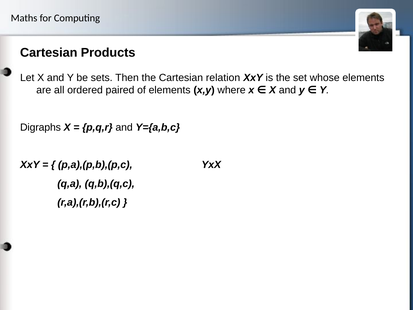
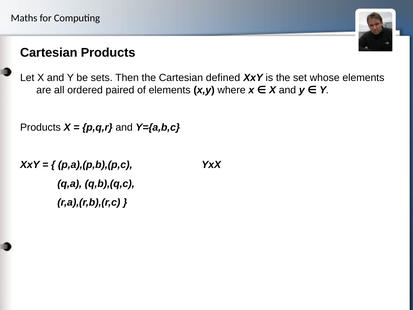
relation: relation -> defined
Digraphs at (41, 127): Digraphs -> Products
